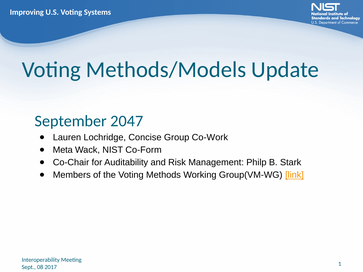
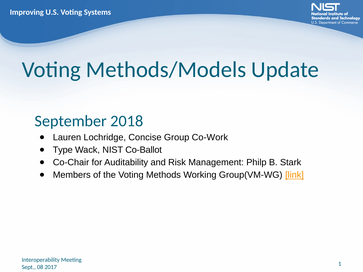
2047: 2047 -> 2018
Meta: Meta -> Type
Co-Form: Co-Form -> Co-Ballot
